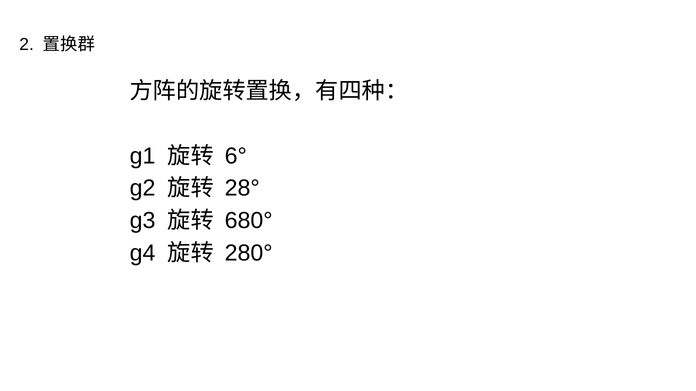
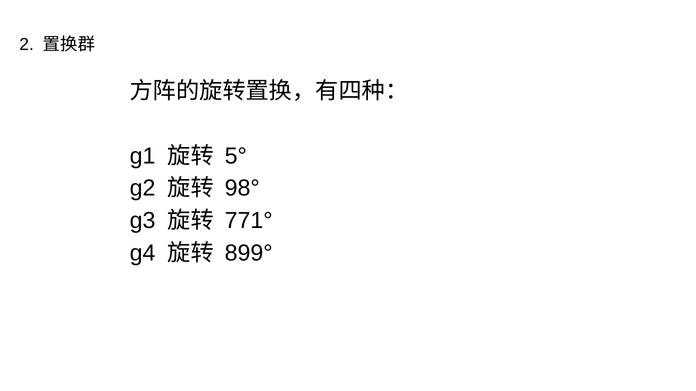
6°: 6° -> 5°
28°: 28° -> 98°
680°: 680° -> 771°
280°: 280° -> 899°
